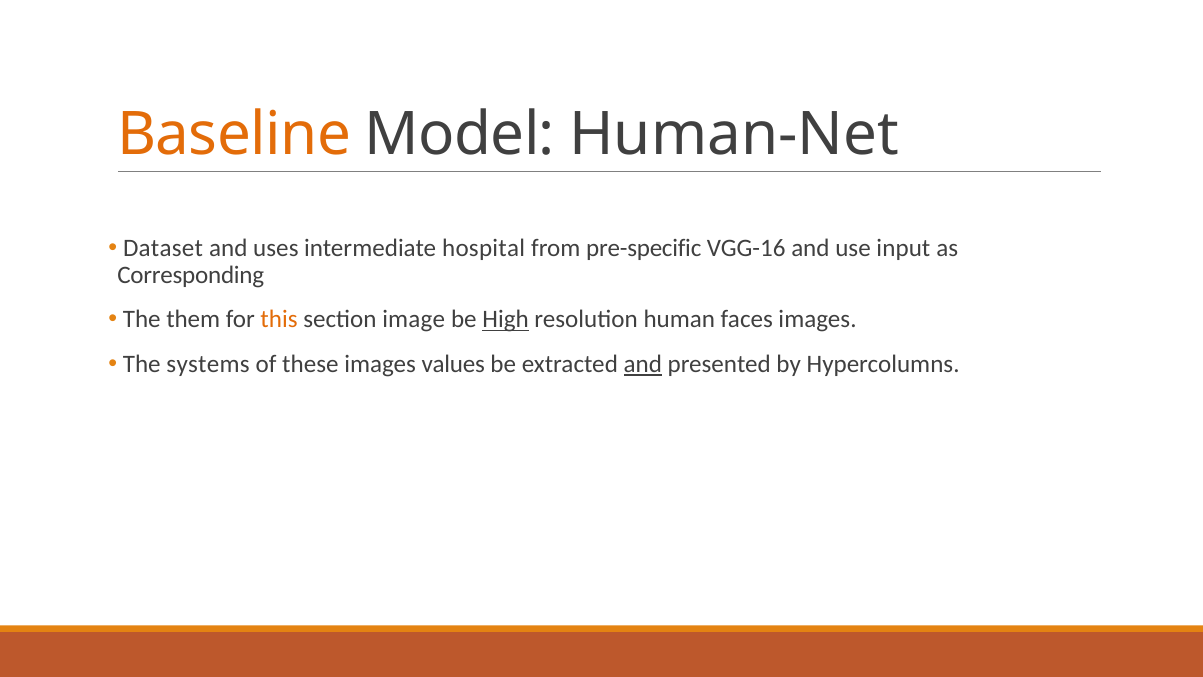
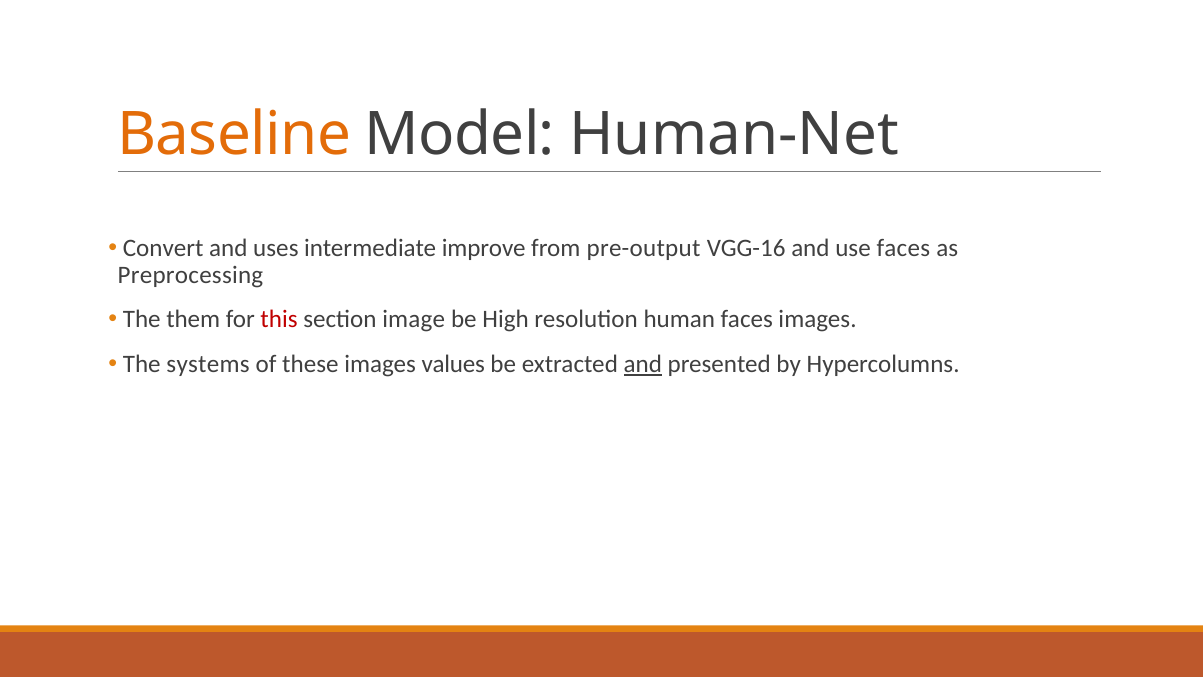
Dataset: Dataset -> Convert
hospital: hospital -> improve
pre-specific: pre-specific -> pre-output
use input: input -> faces
Corresponding: Corresponding -> Preprocessing
this colour: orange -> red
High underline: present -> none
